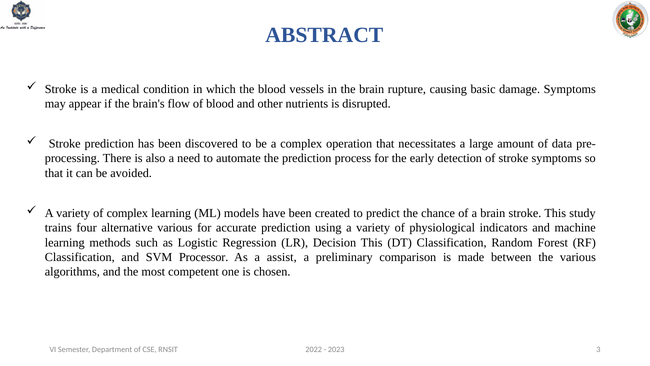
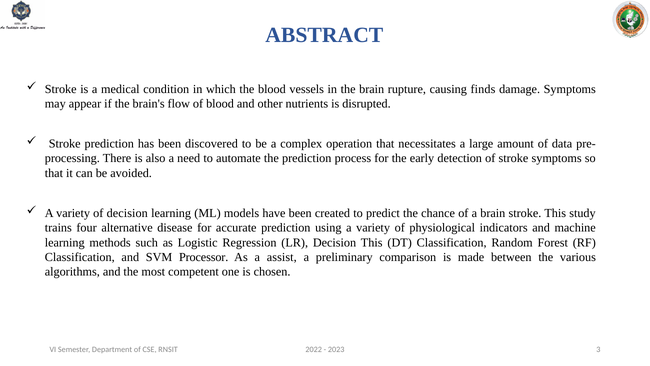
basic: basic -> finds
of complex: complex -> decision
alternative various: various -> disease
